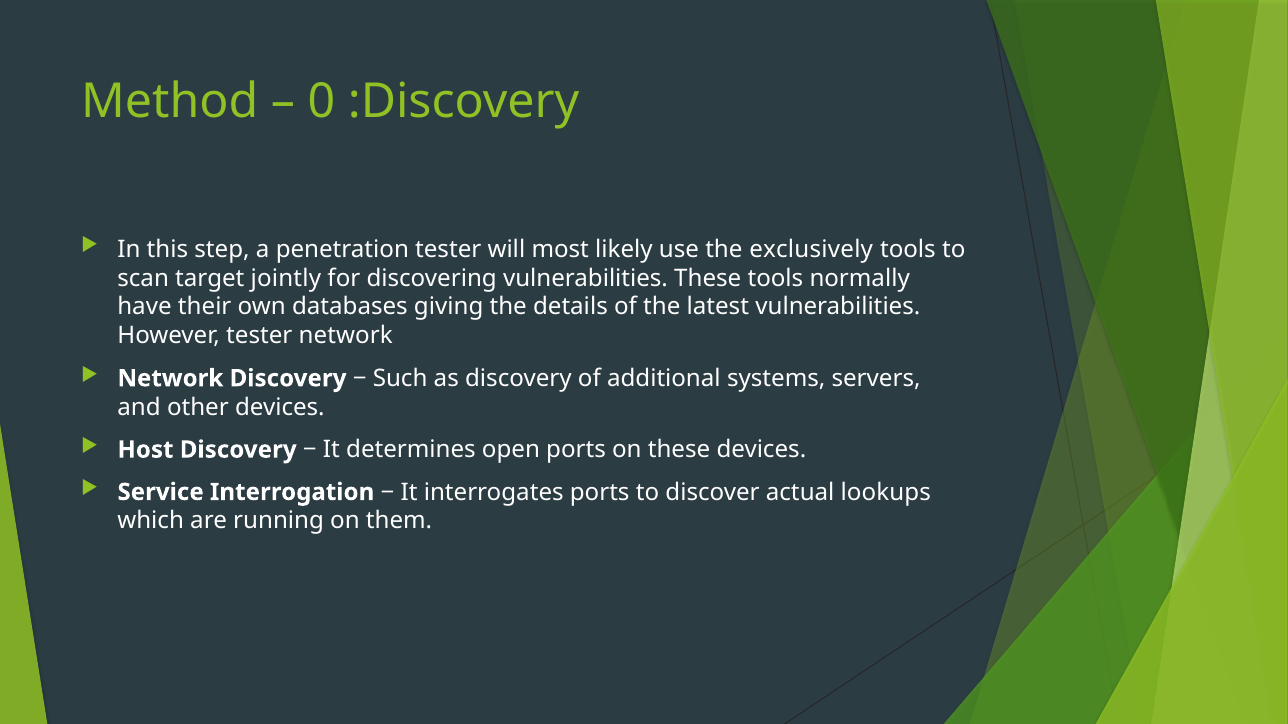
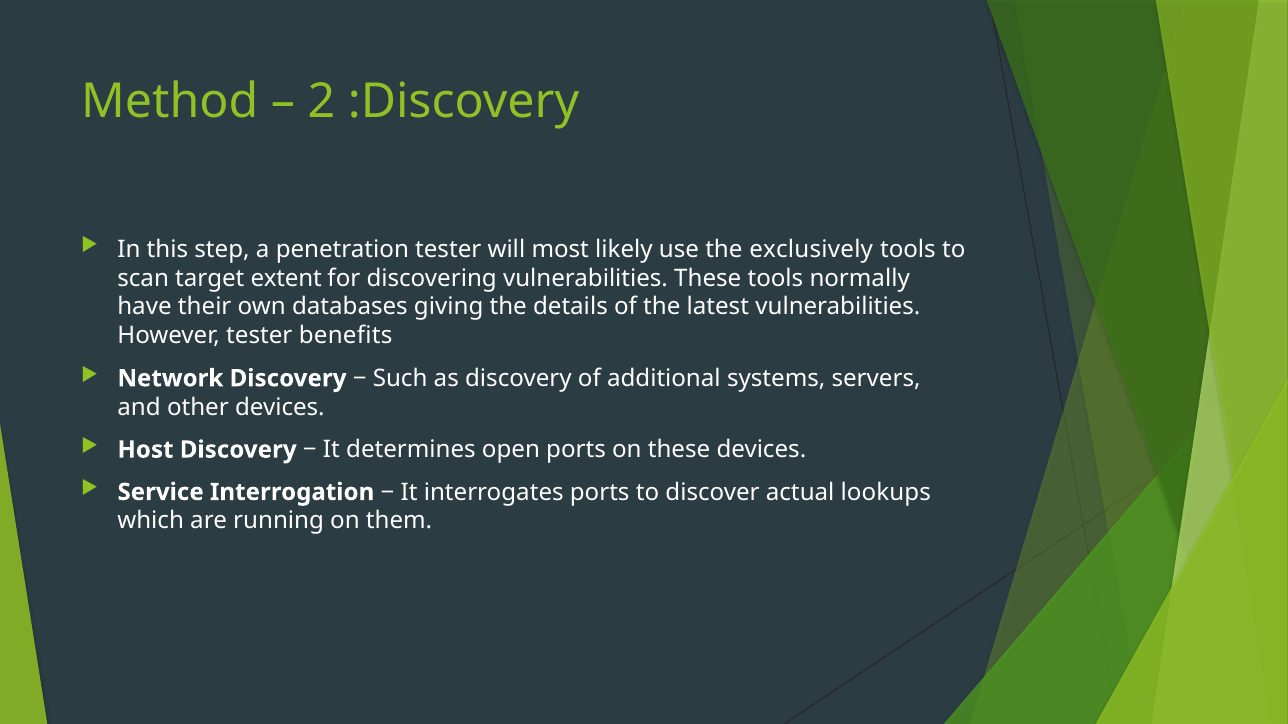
0: 0 -> 2
jointly: jointly -> extent
tester network: network -> benefits
